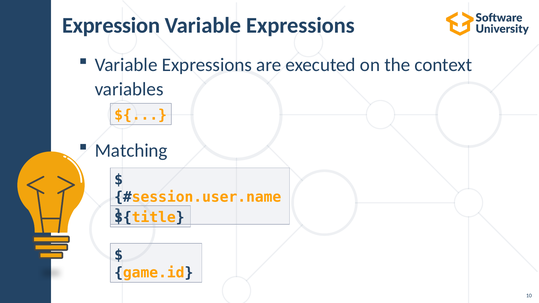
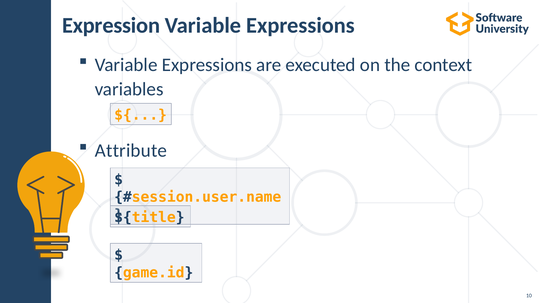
Matching: Matching -> Attribute
